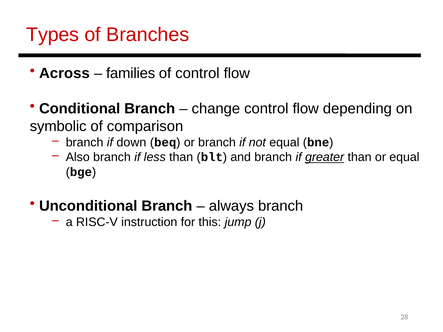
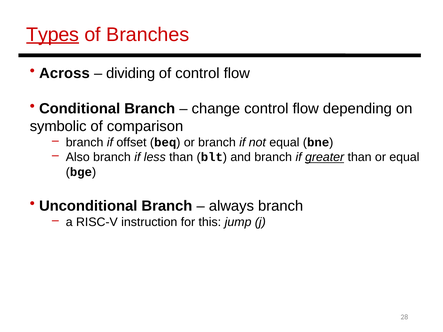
Types underline: none -> present
families: families -> dividing
down: down -> offset
